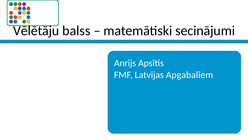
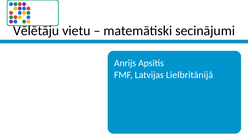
balss: balss -> vietu
Apgabaliem: Apgabaliem -> Lielbritānijā
